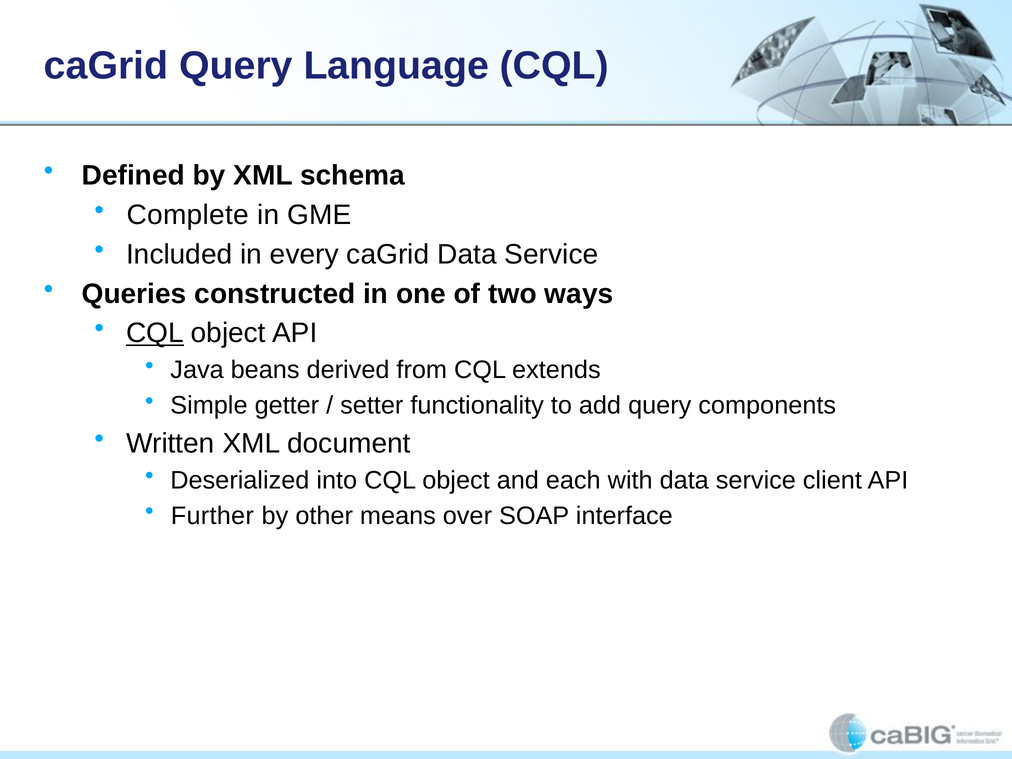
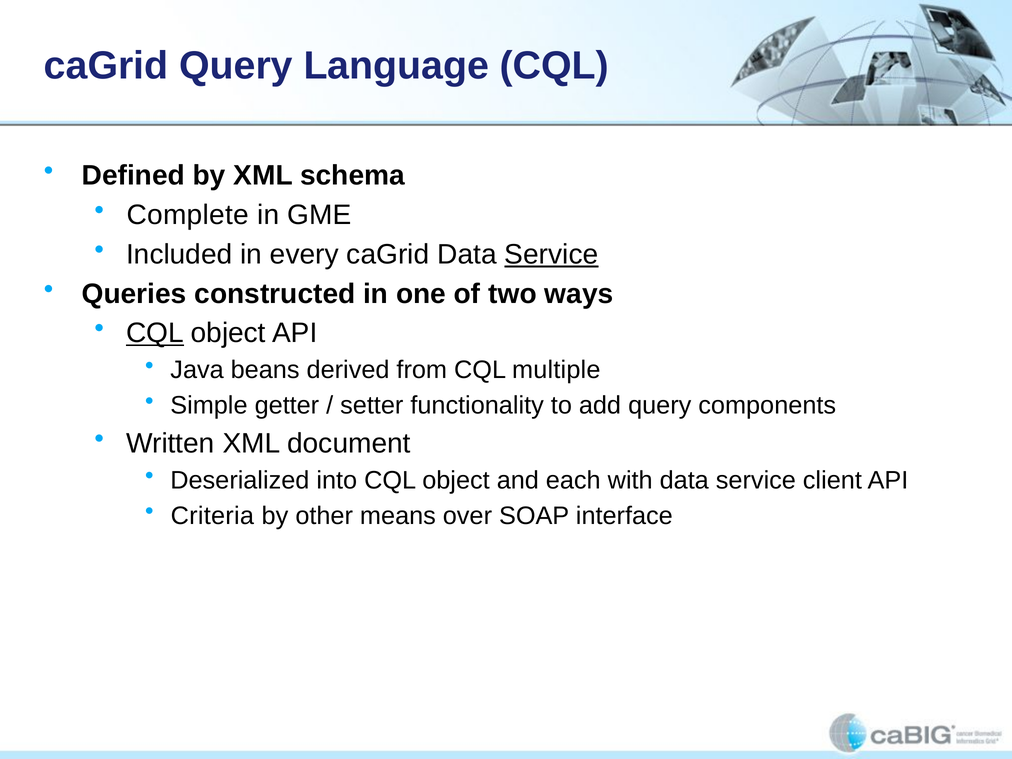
Service at (551, 254) underline: none -> present
extends: extends -> multiple
Further: Further -> Criteria
